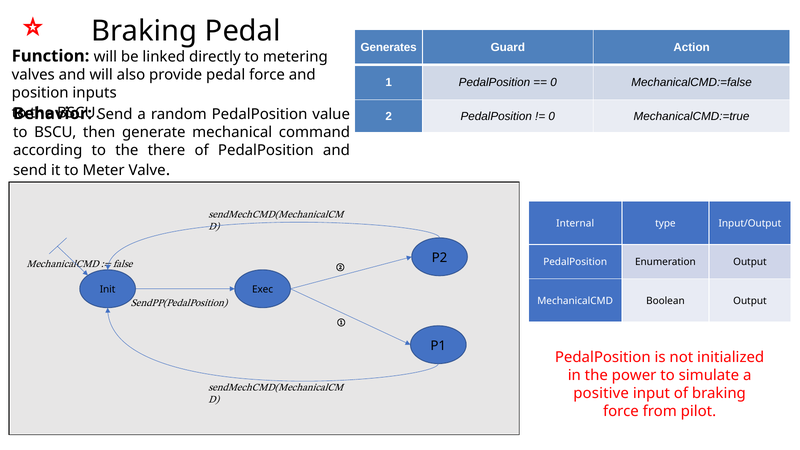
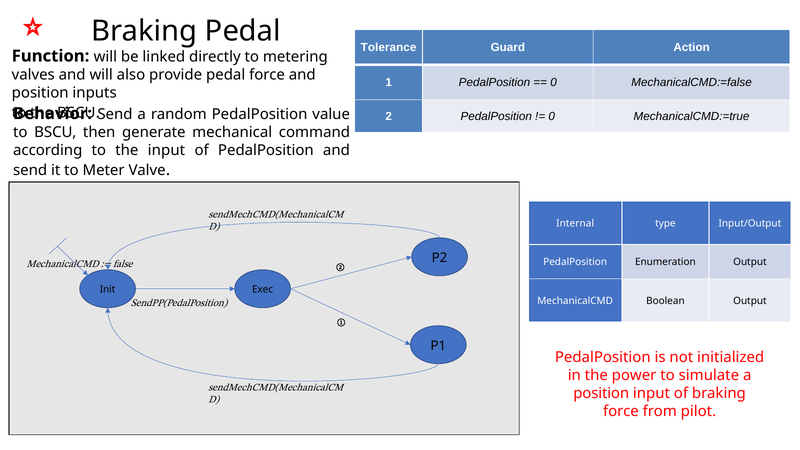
Generates: Generates -> Tolerance
the there: there -> input
positive at (601, 393): positive -> position
